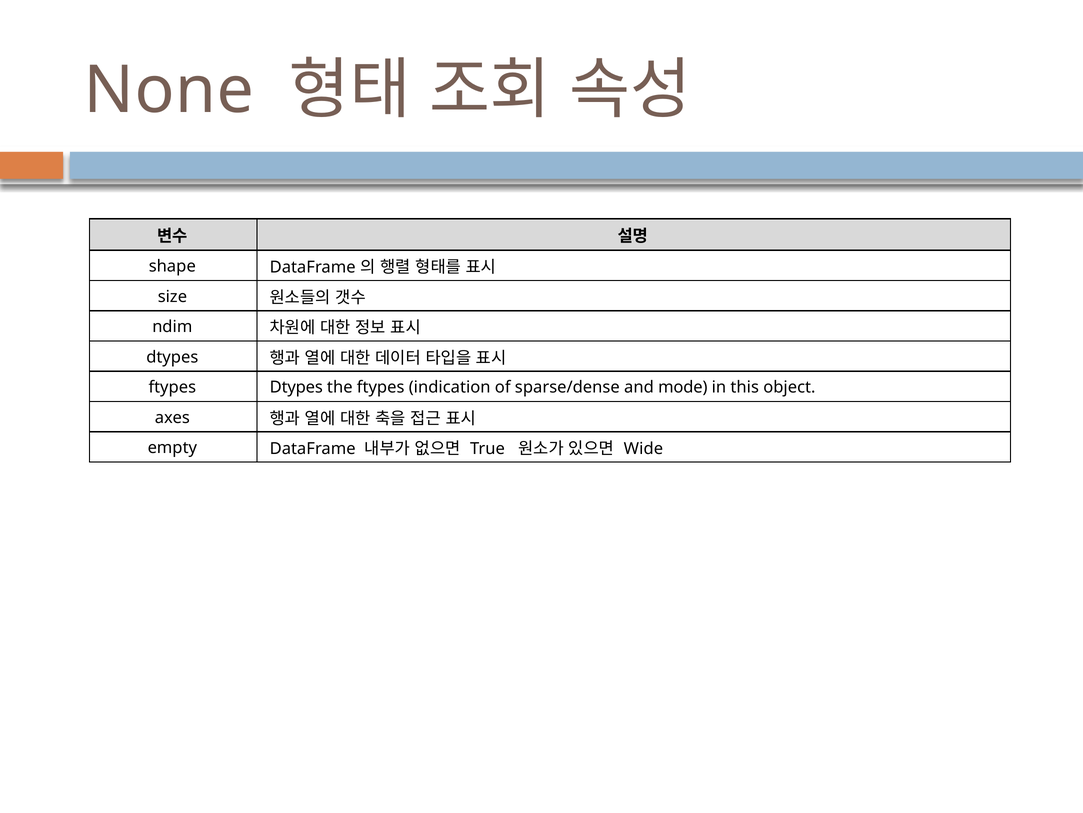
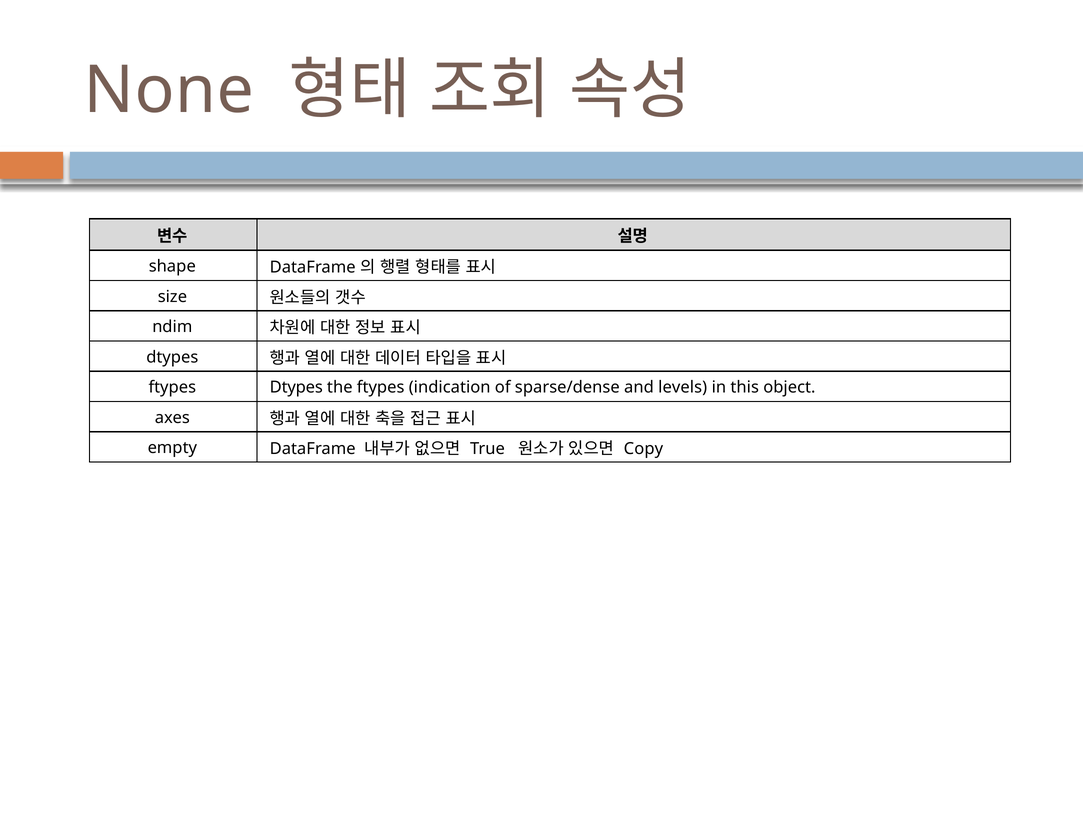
mode: mode -> levels
Wide: Wide -> Copy
